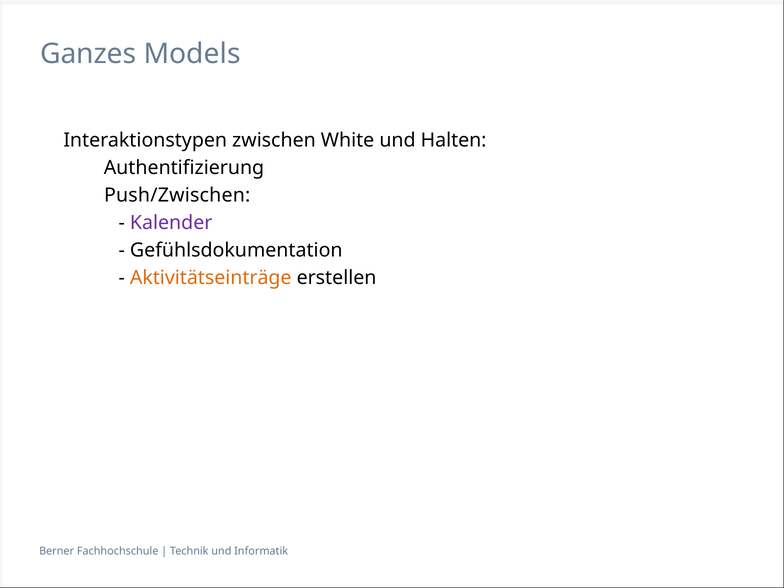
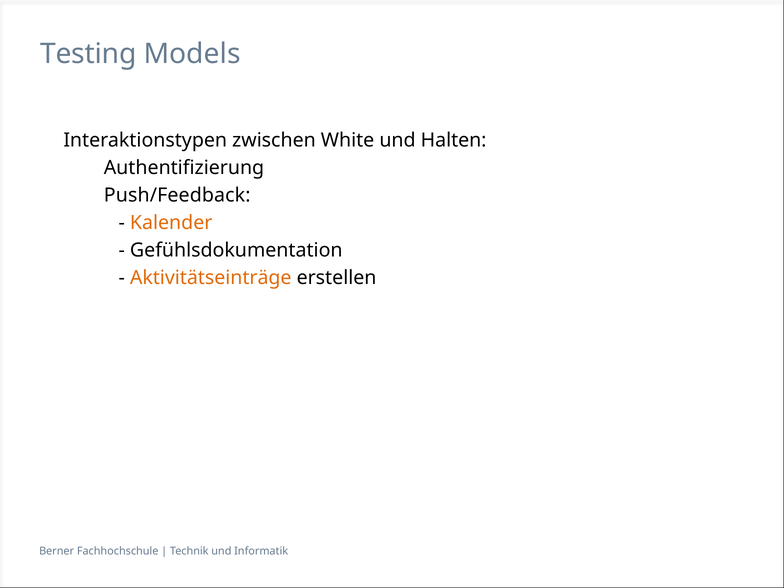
Ganzes: Ganzes -> Testing
Push/Zwischen: Push/Zwischen -> Push/Feedback
Kalender colour: purple -> orange
